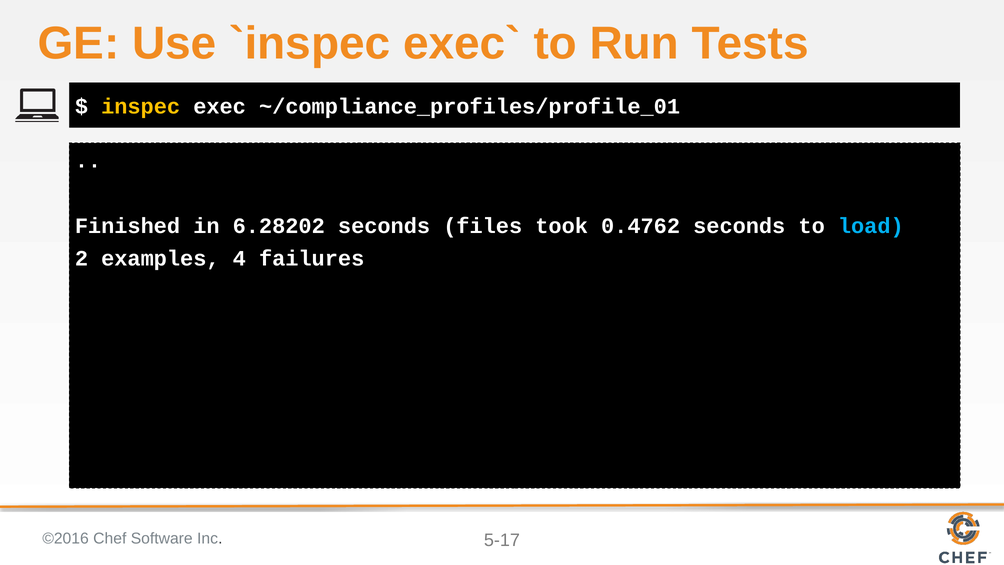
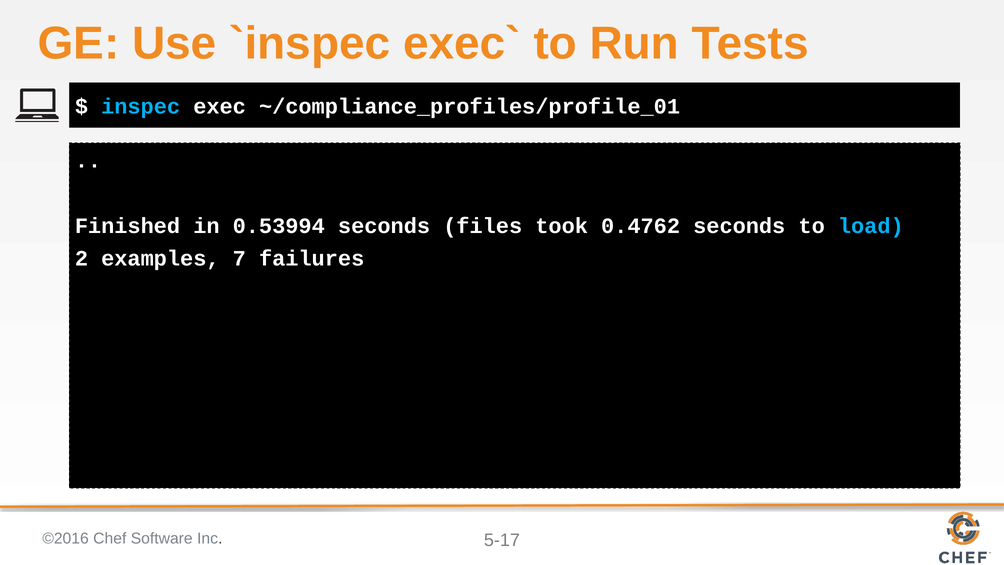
inspec colour: yellow -> light blue
6.28202: 6.28202 -> 0.53994
4: 4 -> 7
